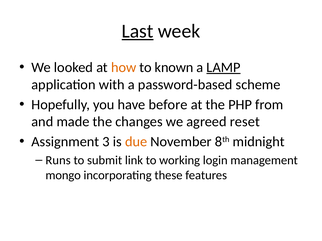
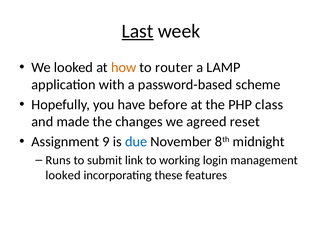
known: known -> router
LAMP underline: present -> none
from: from -> class
3: 3 -> 9
due colour: orange -> blue
mongo at (63, 176): mongo -> looked
